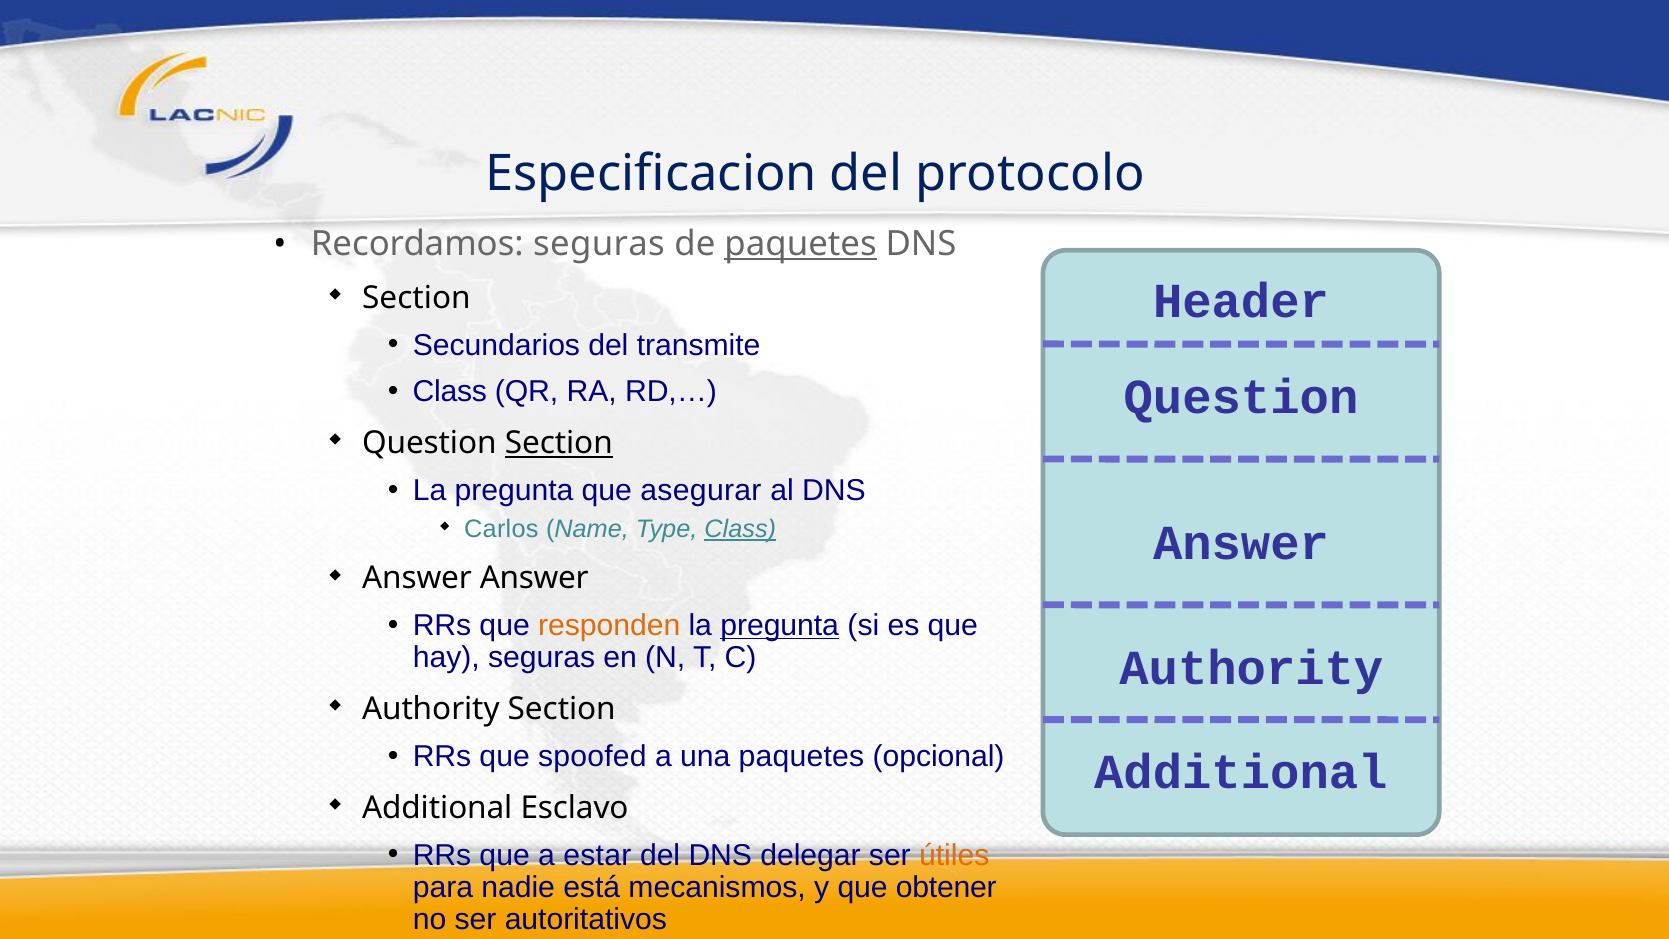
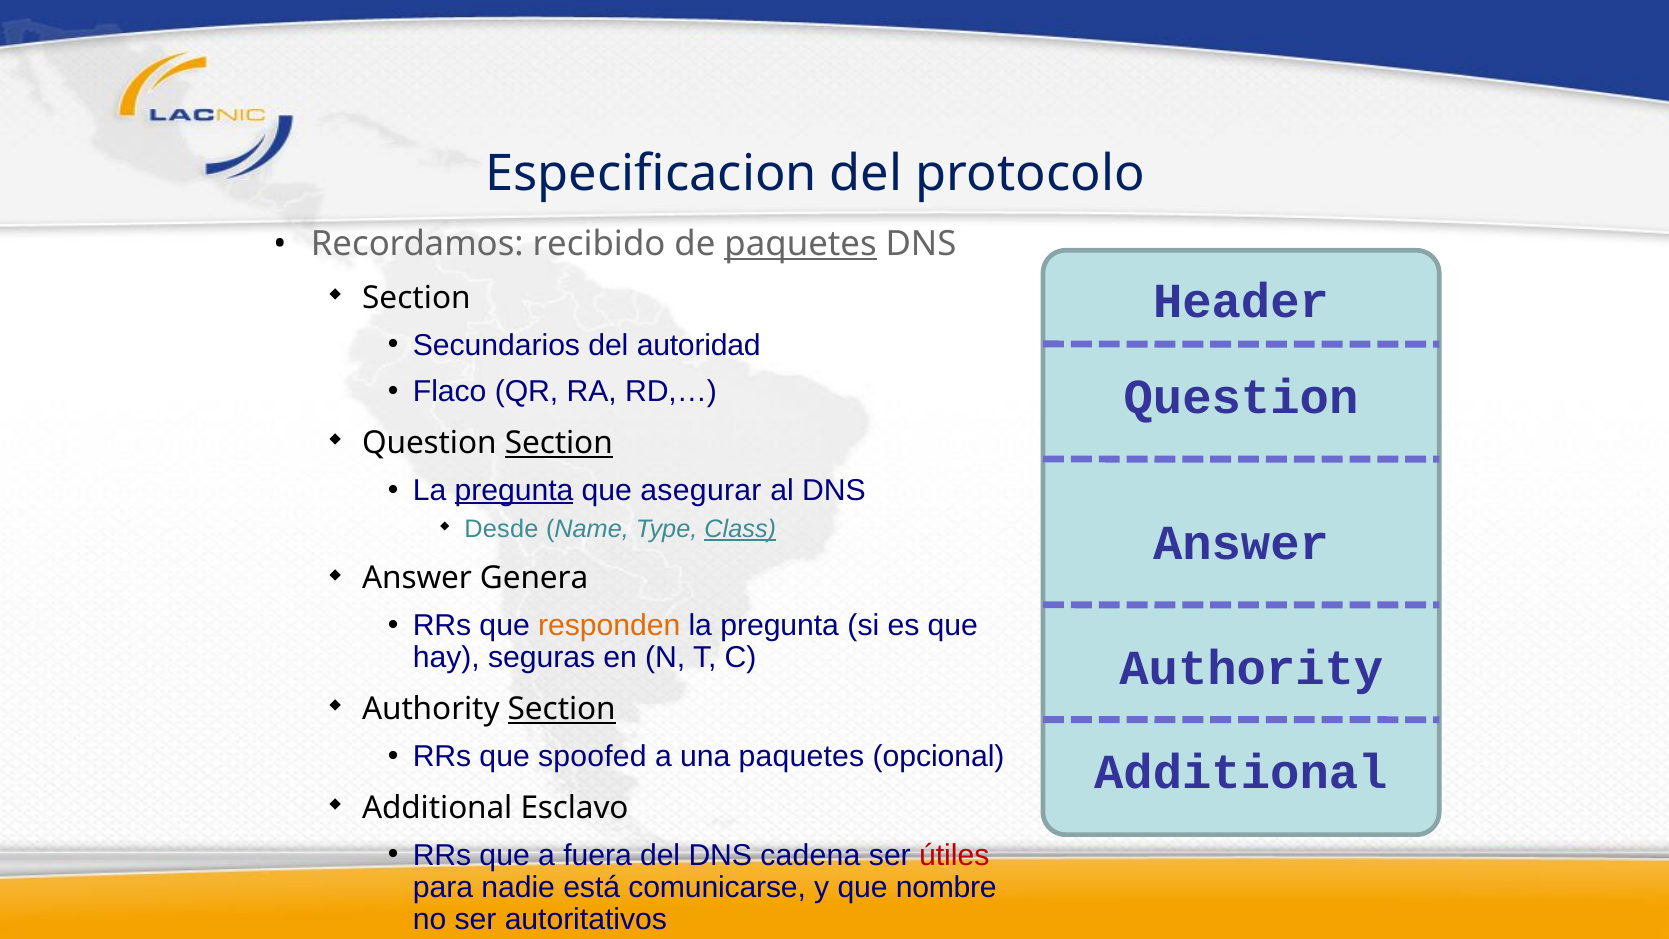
Recordamos seguras: seguras -> recibido
transmite: transmite -> autoridad
Class at (450, 391): Class -> Flaco
pregunta at (514, 490) underline: none -> present
Carlos: Carlos -> Desde
Answer Answer: Answer -> Genera
pregunta at (780, 625) underline: present -> none
Section at (562, 709) underline: none -> present
estar: estar -> fuera
delegar: delegar -> cadena
útiles colour: orange -> red
mecanismos: mecanismos -> comunicarse
obtener: obtener -> nombre
